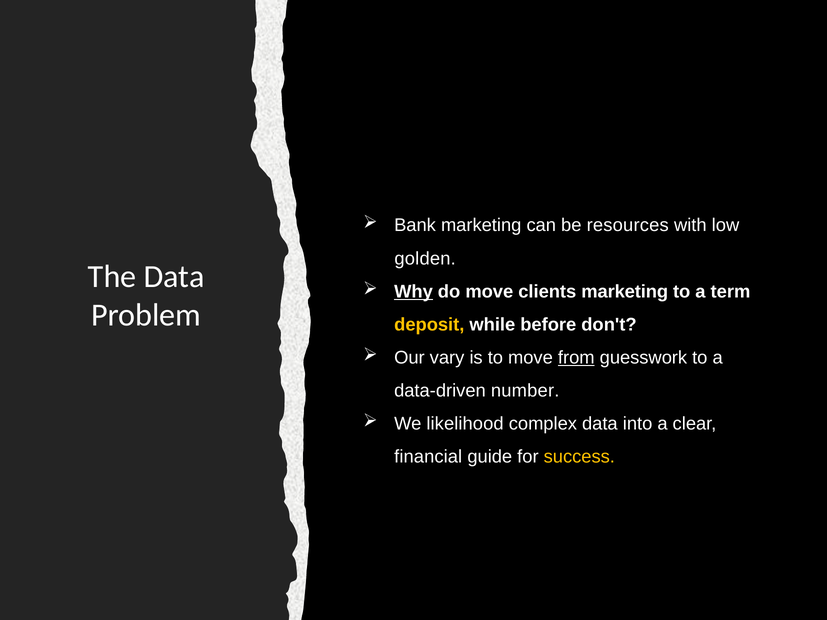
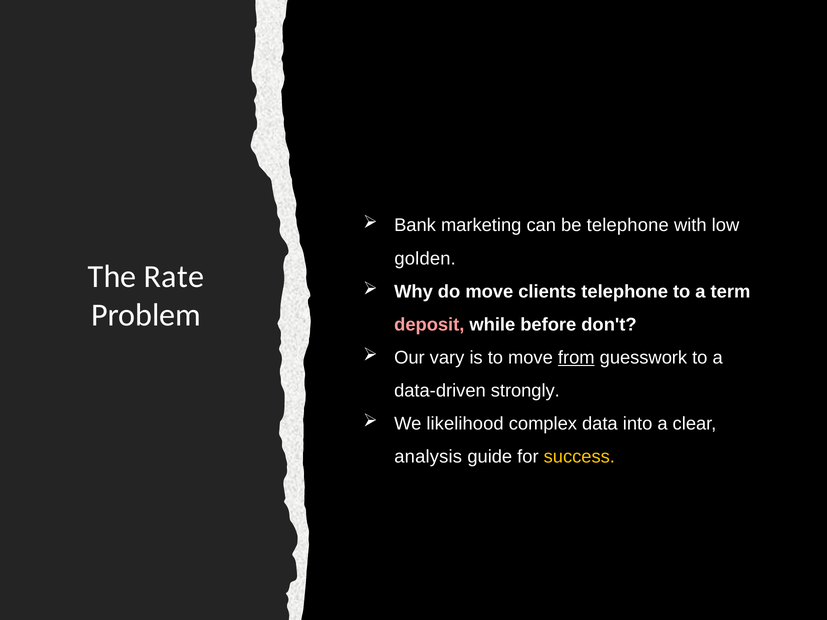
be resources: resources -> telephone
The Data: Data -> Rate
Why underline: present -> none
clients marketing: marketing -> telephone
deposit colour: yellow -> pink
number: number -> strongly
financial: financial -> analysis
